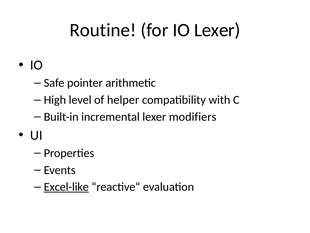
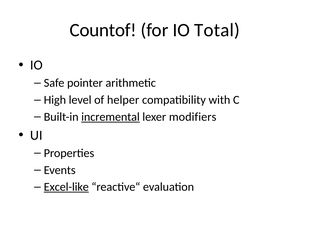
Routine: Routine -> Countof
IO Lexer: Lexer -> Total
incremental underline: none -> present
